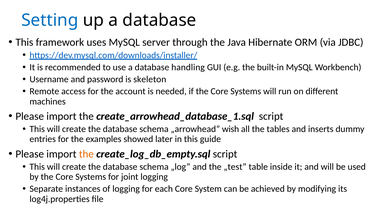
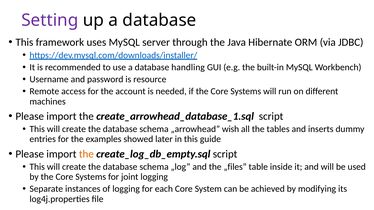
Setting colour: blue -> purple
skeleton: skeleton -> resource
„test: „test -> „files
